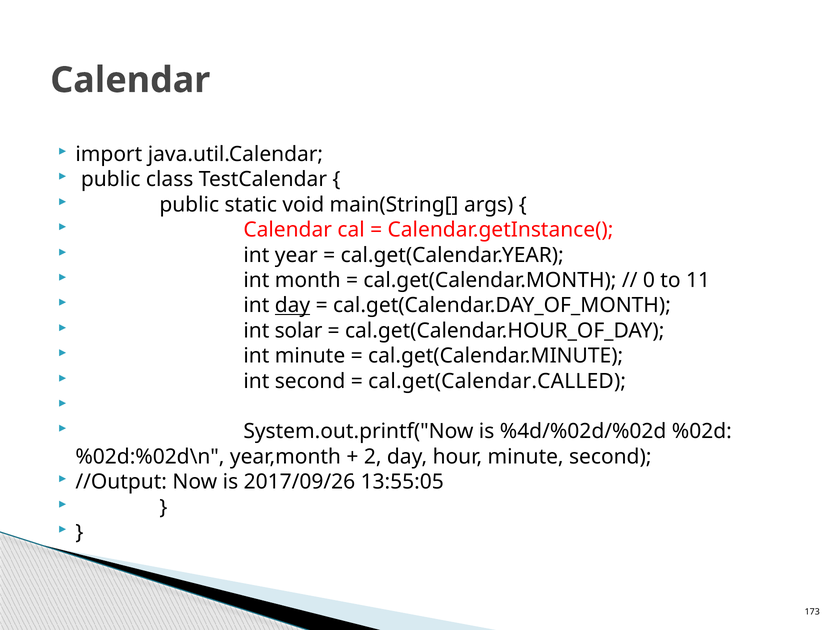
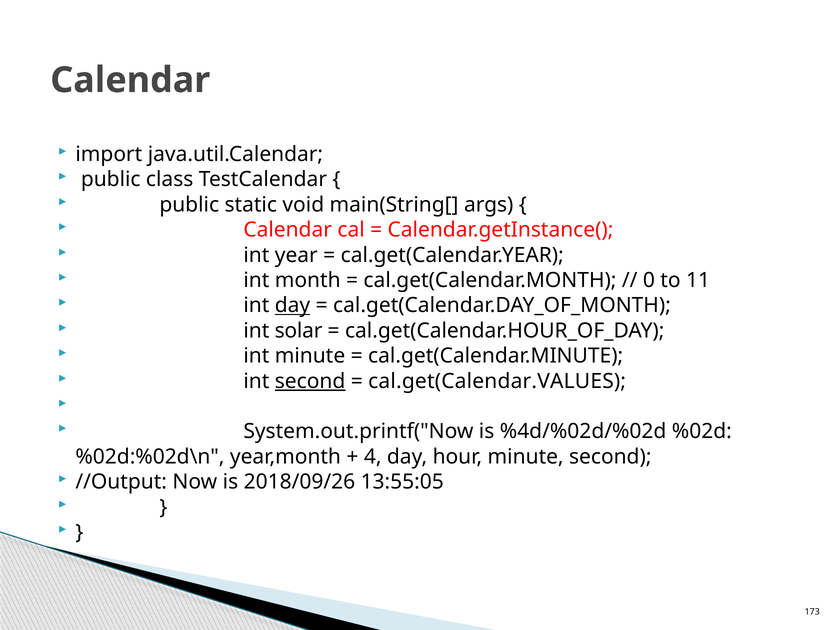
second at (310, 381) underline: none -> present
cal.get(Calendar.CALLED: cal.get(Calendar.CALLED -> cal.get(Calendar.VALUES
2: 2 -> 4
2017/09/26: 2017/09/26 -> 2018/09/26
